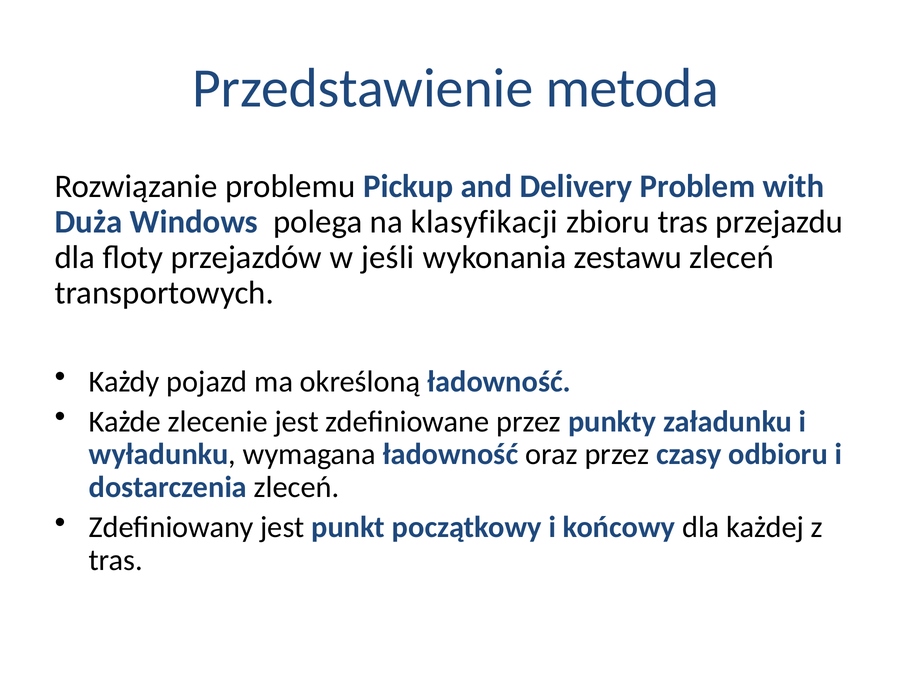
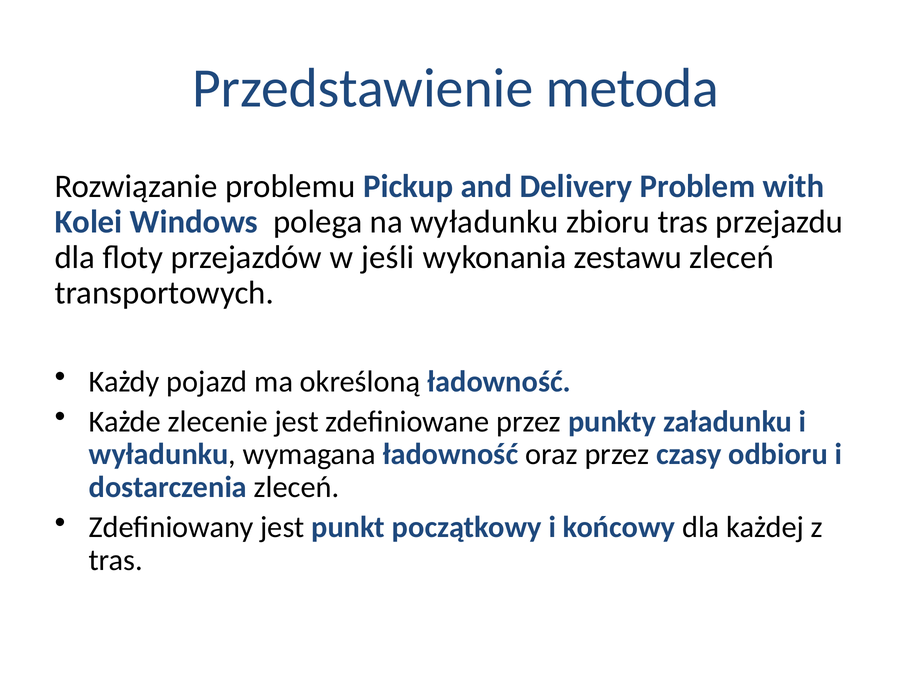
Duża: Duża -> Kolei
na klasyfikacji: klasyfikacji -> wyładunku
